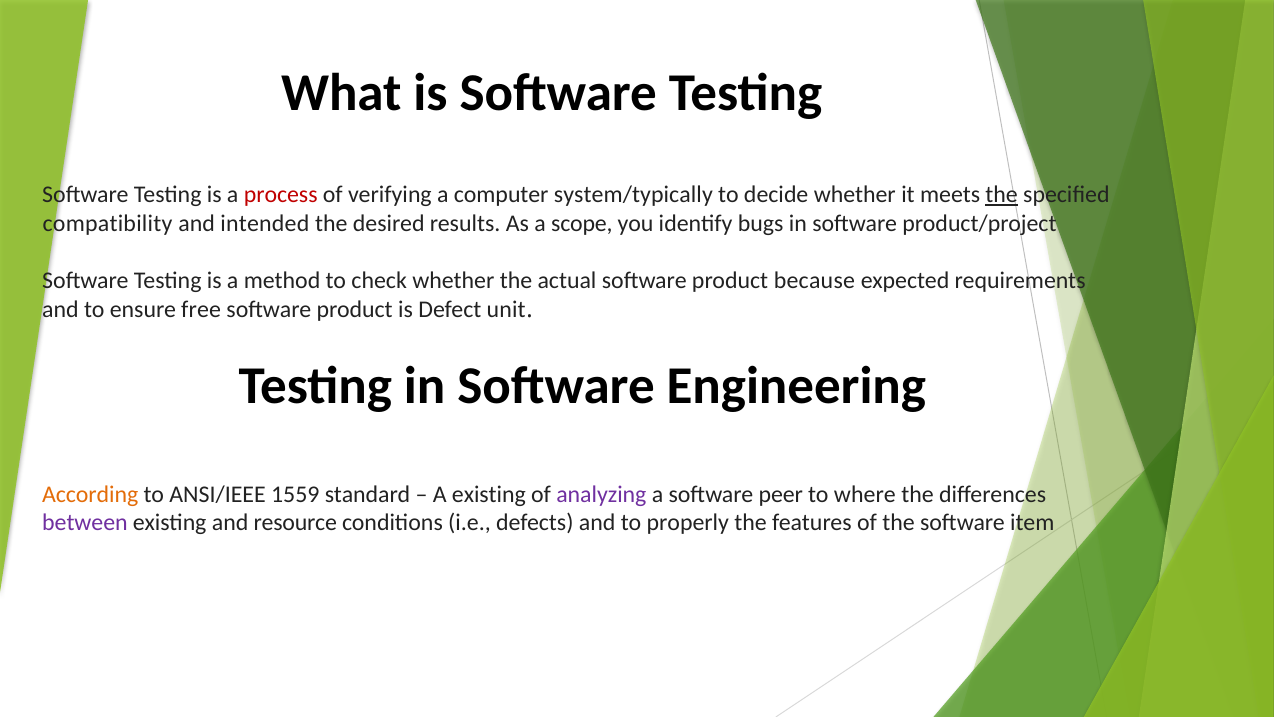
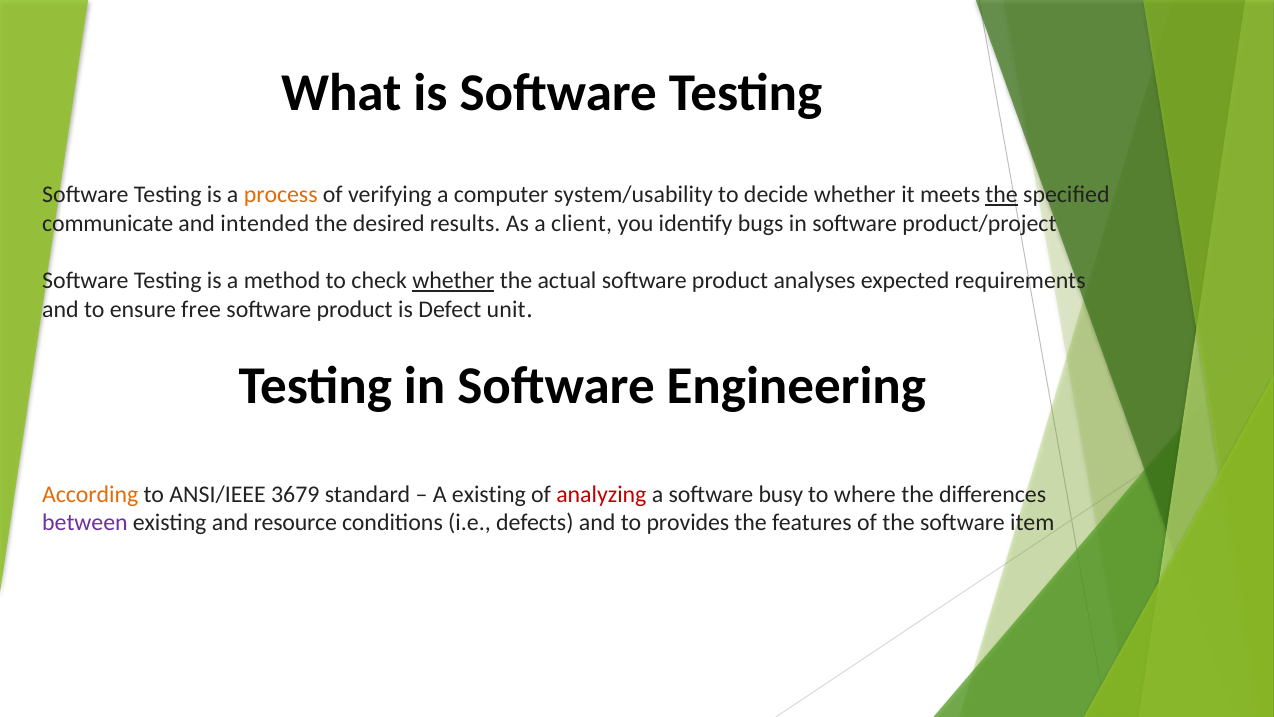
process colour: red -> orange
system/typically: system/typically -> system/usability
compatibility: compatibility -> communicate
scope: scope -> client
whether at (453, 281) underline: none -> present
because: because -> analyses
1559: 1559 -> 3679
analyzing colour: purple -> red
peer: peer -> busy
properly: properly -> provides
